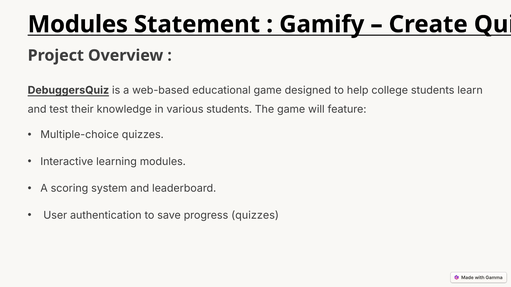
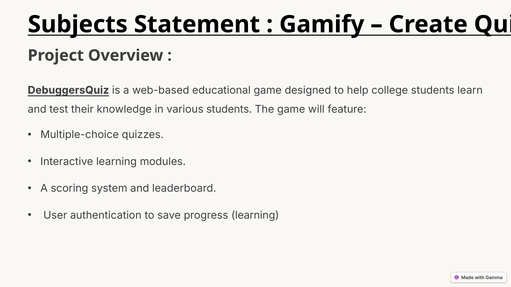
Modules at (78, 24): Modules -> Subjects
progress quizzes: quizzes -> learning
